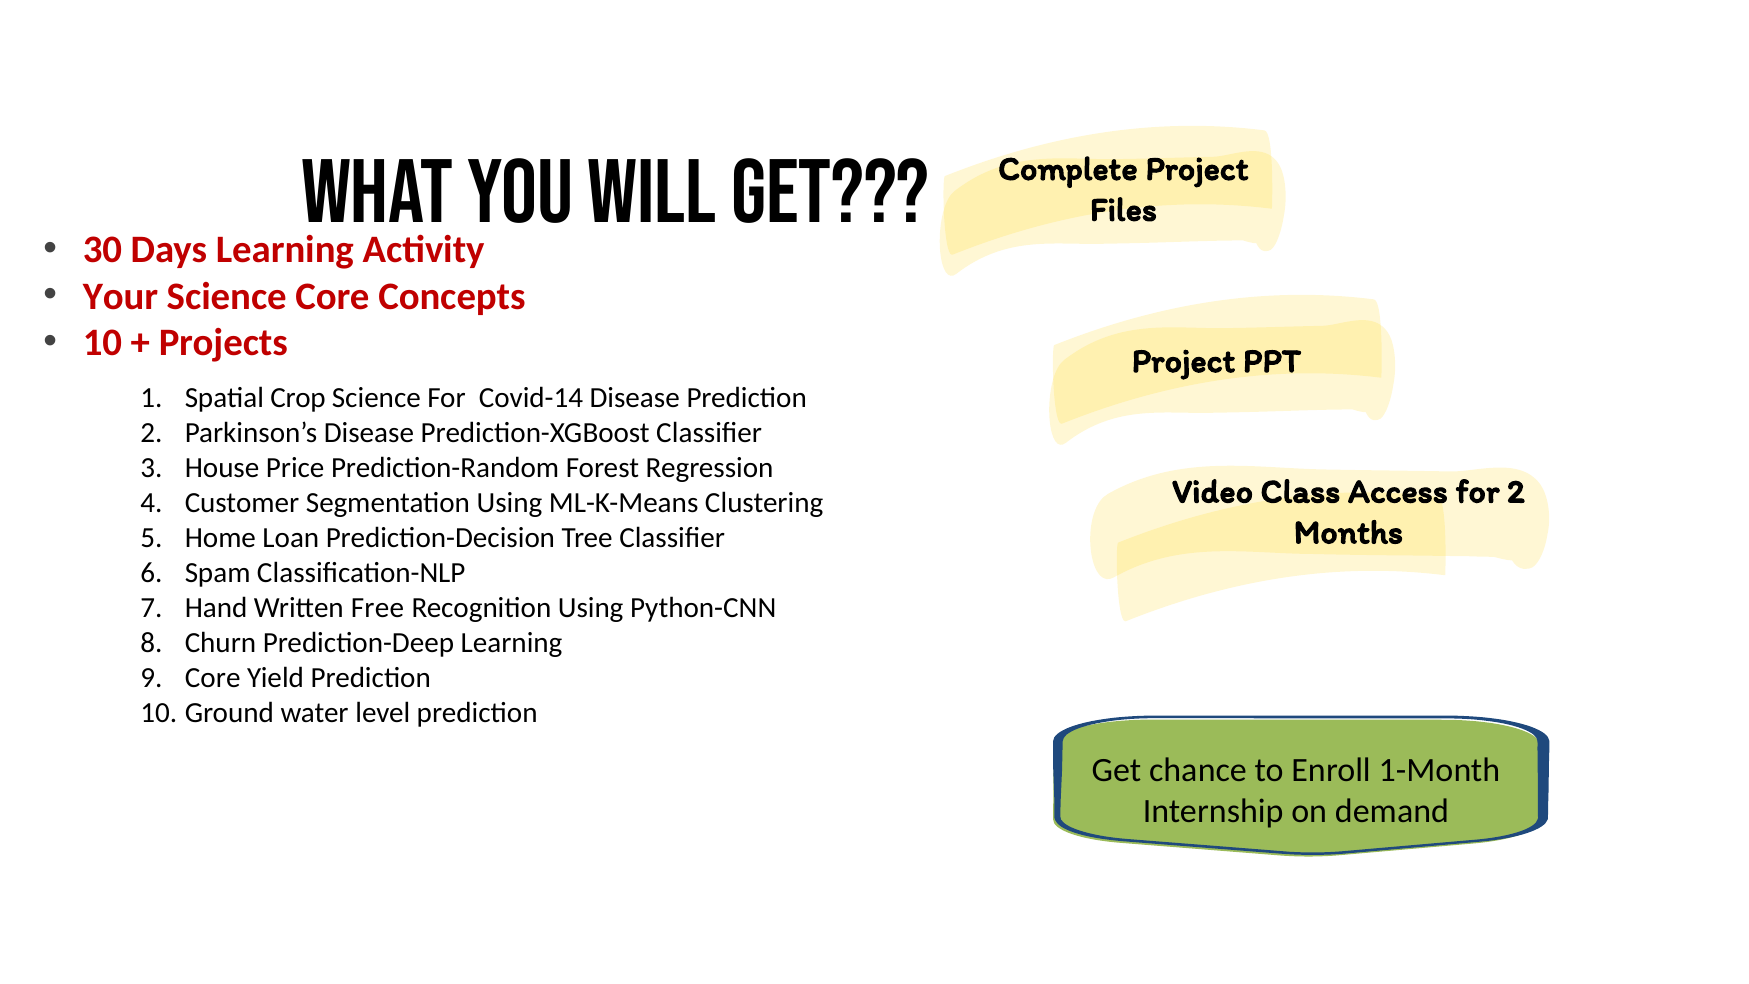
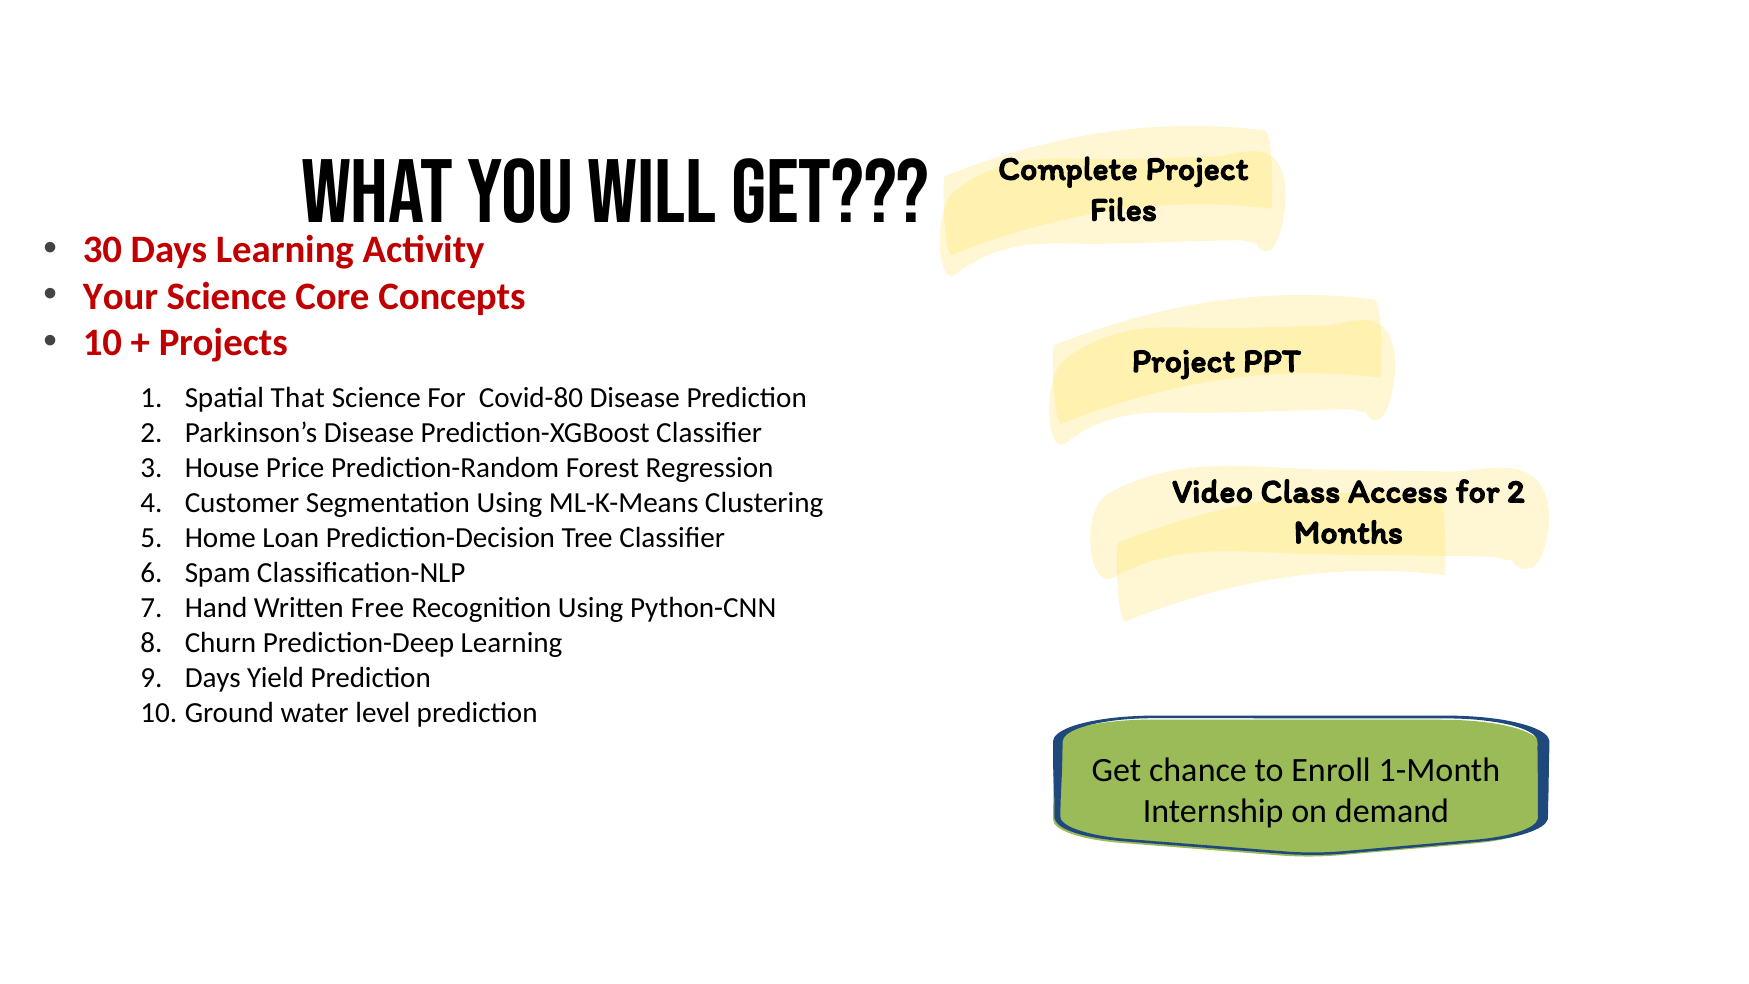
Crop: Crop -> That
Covid-14: Covid-14 -> Covid-80
Core at (213, 678): Core -> Days
